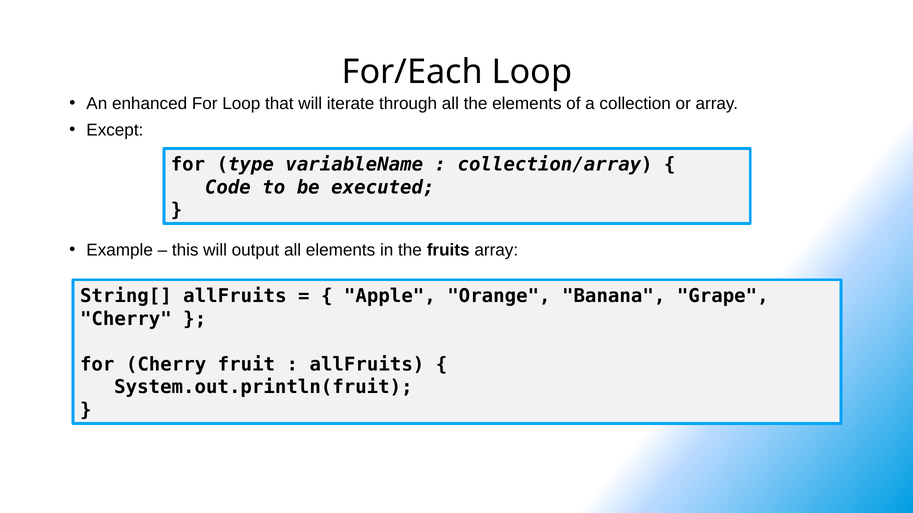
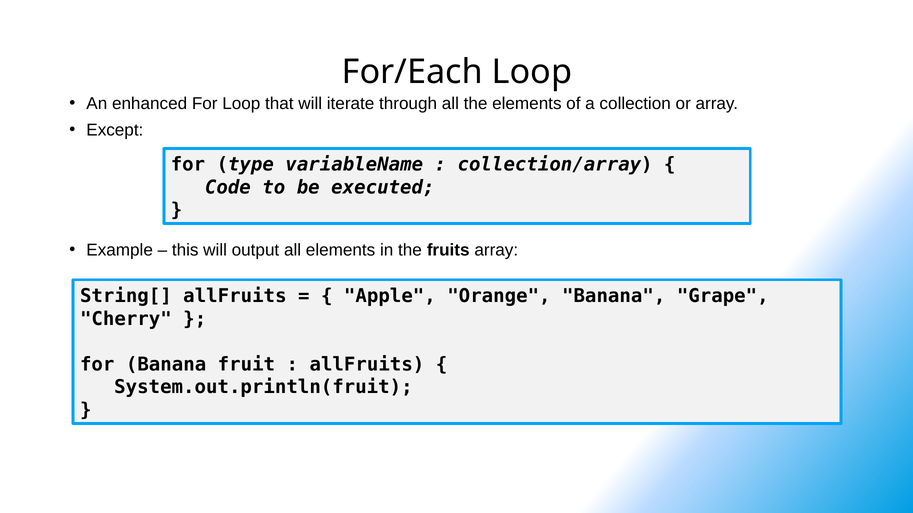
for Cherry: Cherry -> Banana
